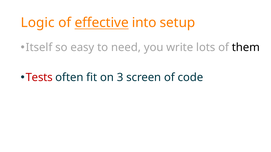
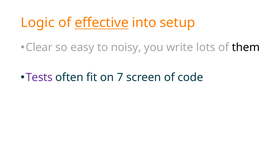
Itself: Itself -> Clear
need: need -> noisy
Tests colour: red -> purple
3: 3 -> 7
